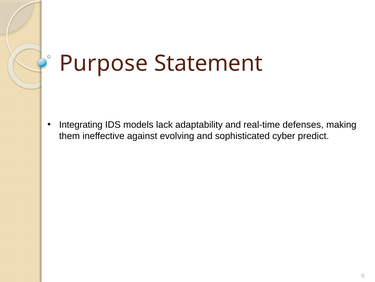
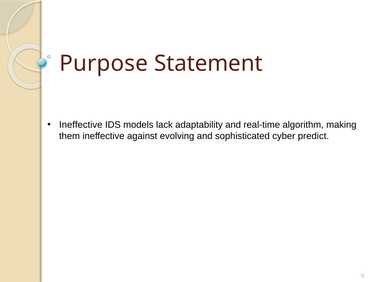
Integrating at (81, 124): Integrating -> Ineffective
defenses: defenses -> algorithm
